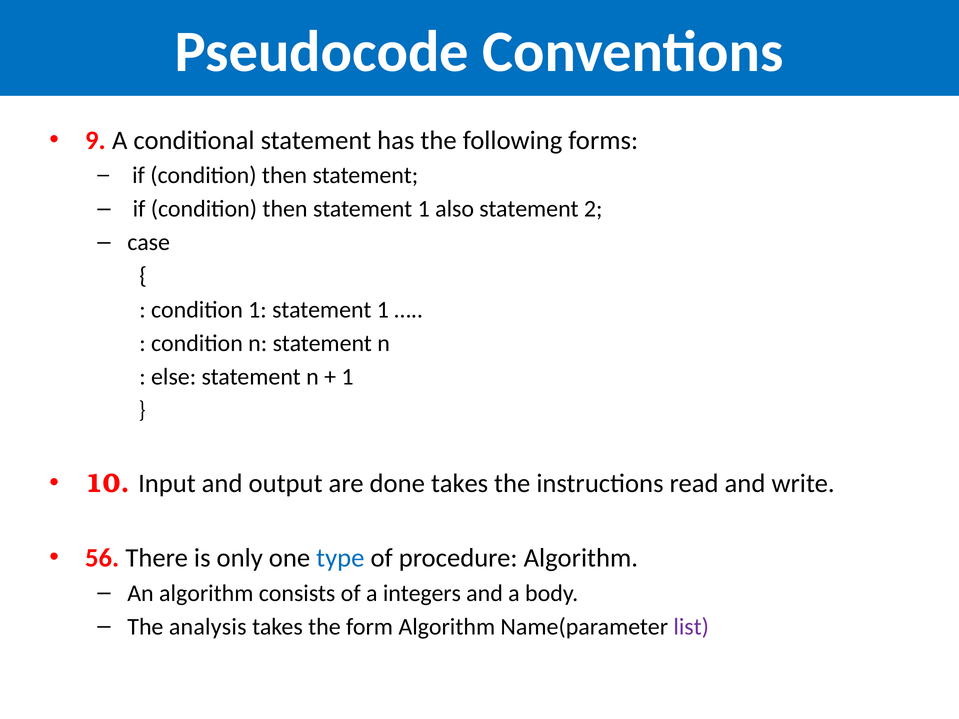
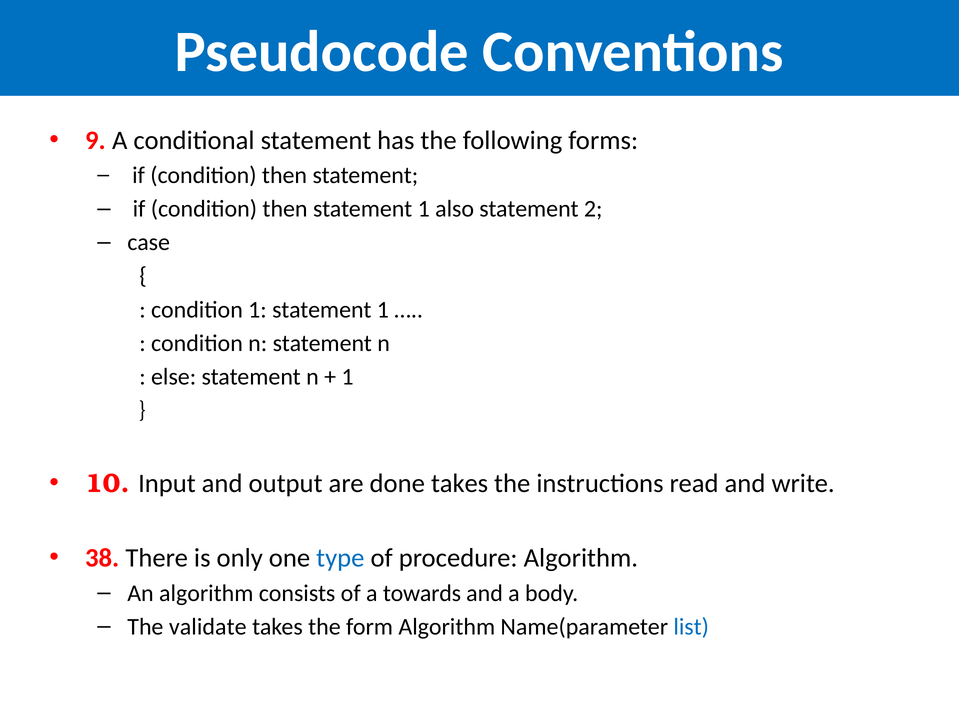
56: 56 -> 38
integers: integers -> towards
analysis: analysis -> validate
list colour: purple -> blue
